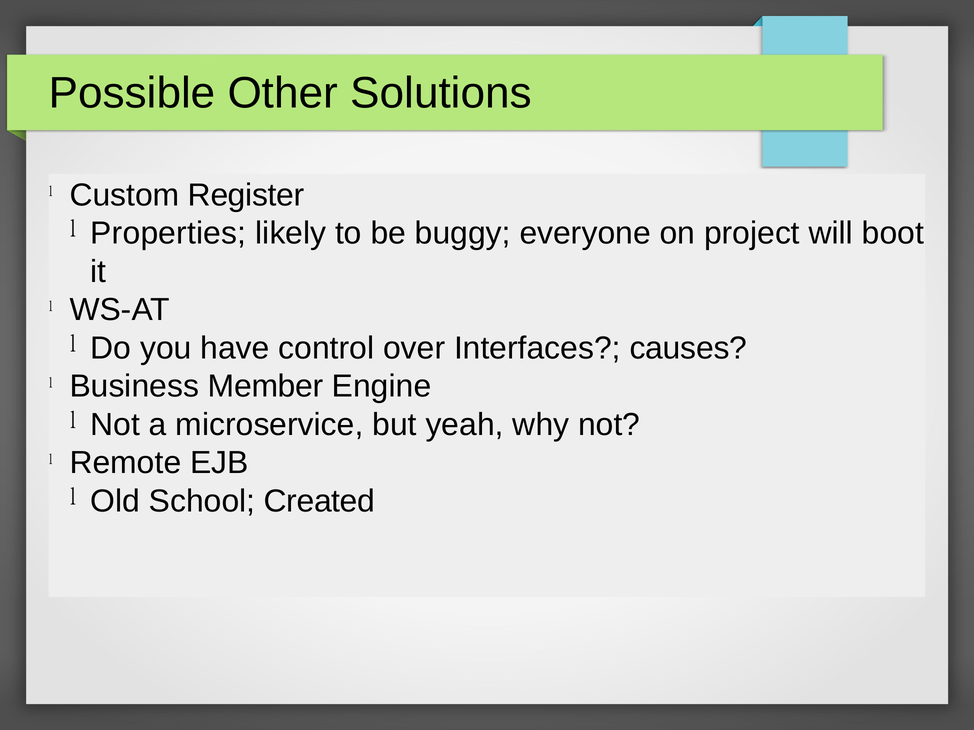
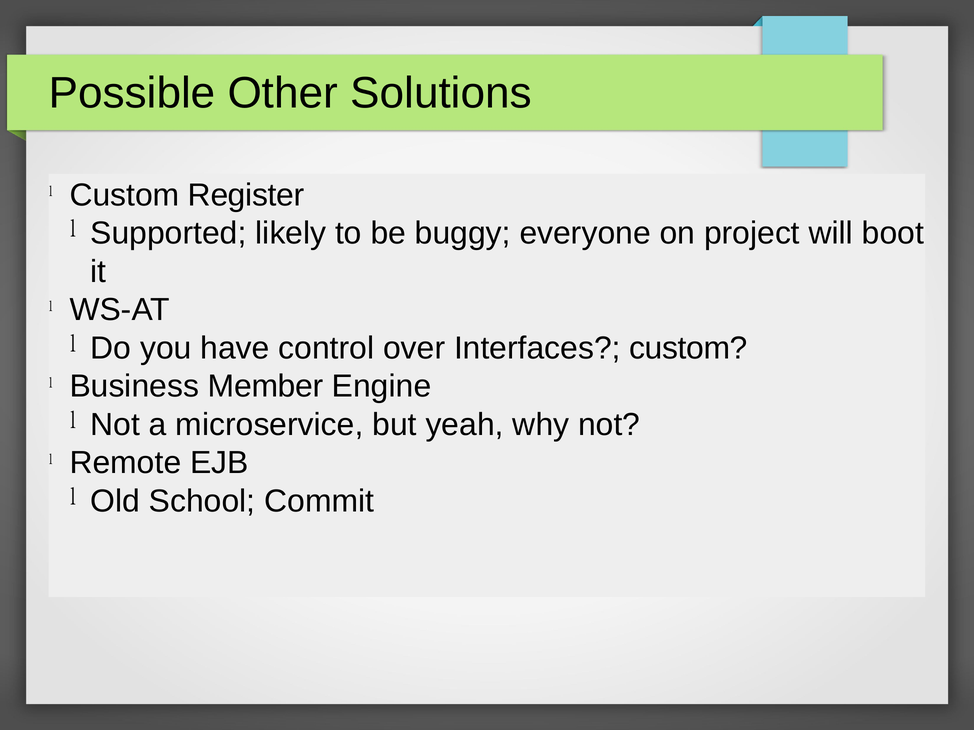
Properties: Properties -> Supported
Interfaces causes: causes -> custom
Created: Created -> Commit
